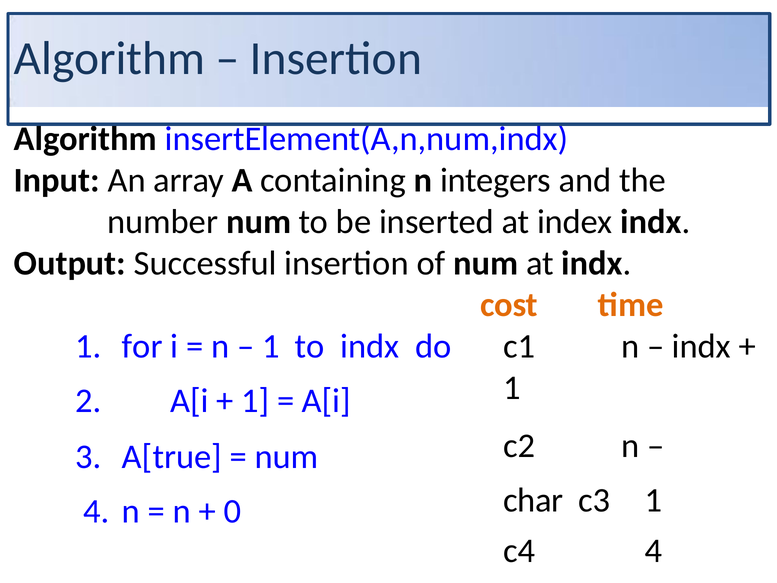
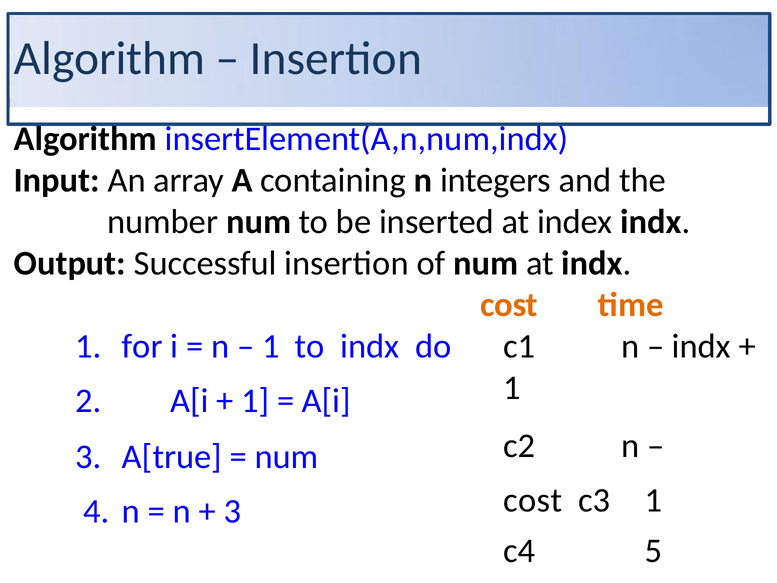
char at (533, 500): char -> cost
0 at (233, 511): 0 -> 3
c4 4: 4 -> 5
